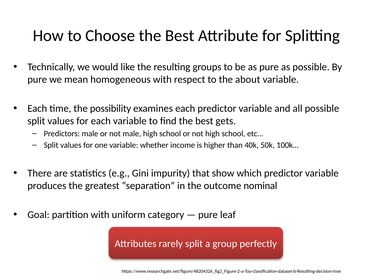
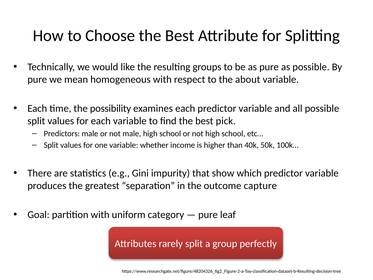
gets: gets -> pick
nominal: nominal -> capture
